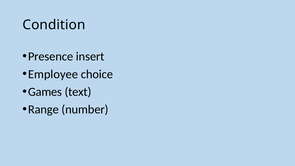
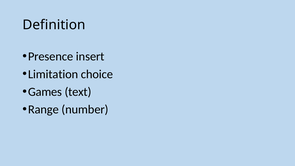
Condition: Condition -> Definition
Employee: Employee -> Limitation
